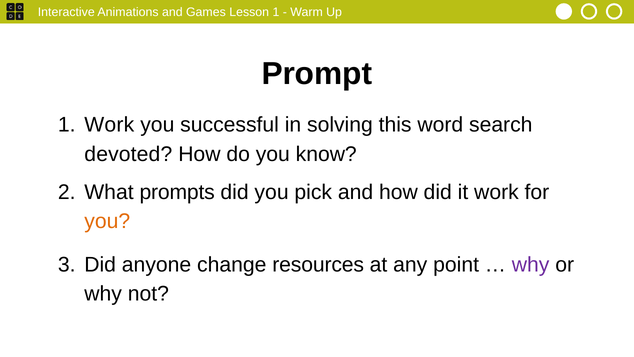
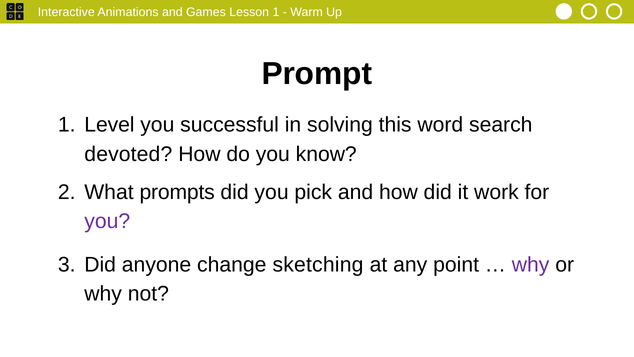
1 Work: Work -> Level
you at (107, 221) colour: orange -> purple
resources: resources -> sketching
